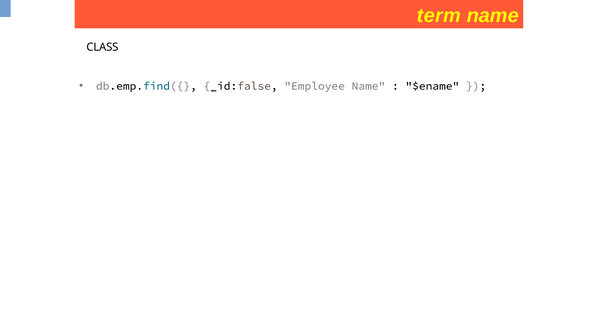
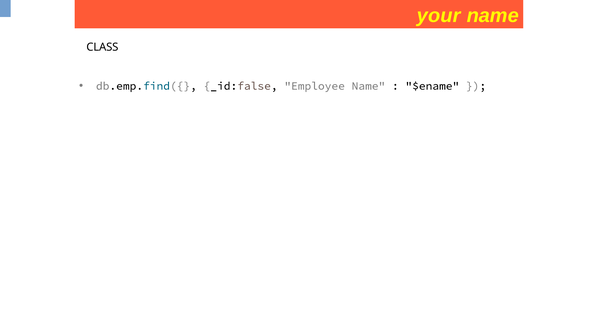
term: term -> your
